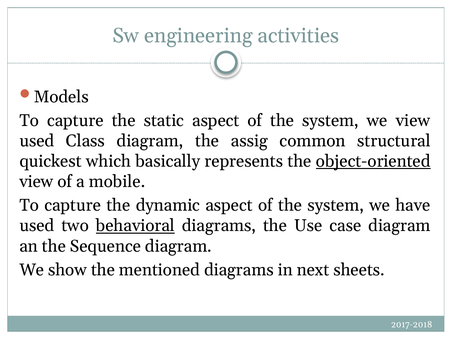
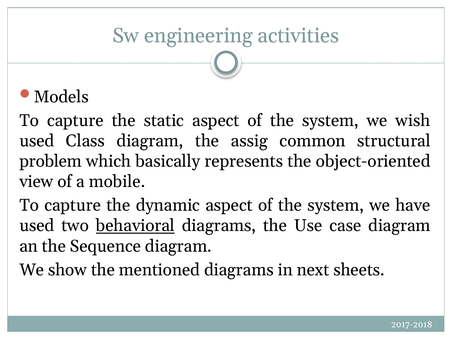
we view: view -> wish
quickest: quickest -> problem
object-oriented underline: present -> none
